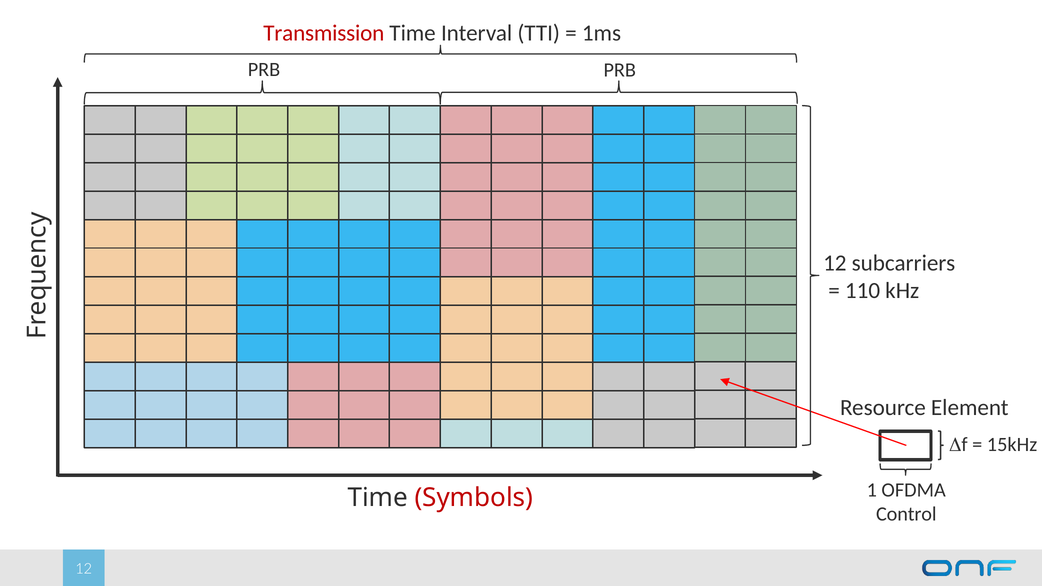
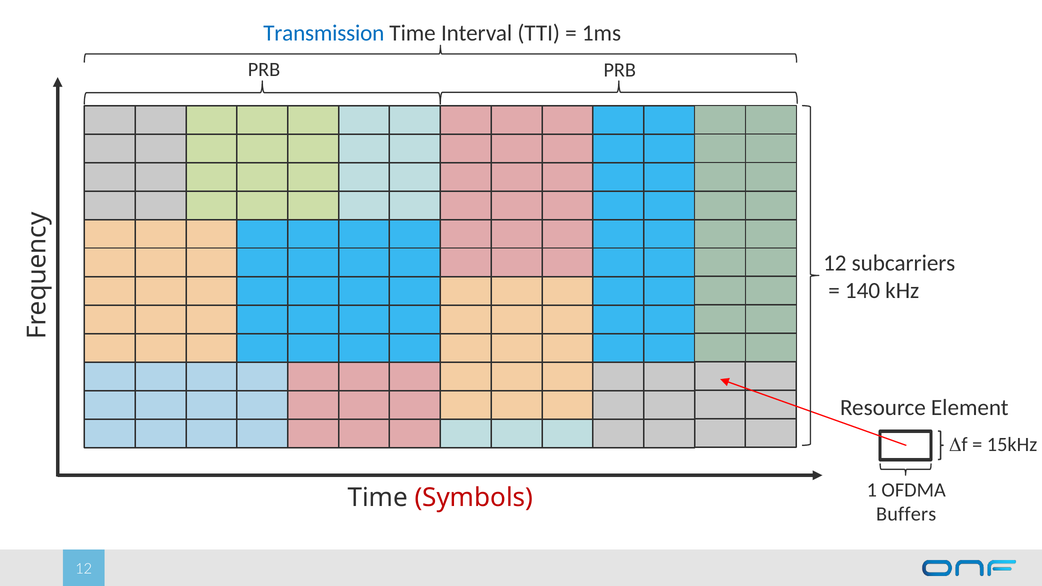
Transmission colour: red -> blue
110: 110 -> 140
Control: Control -> Buffers
